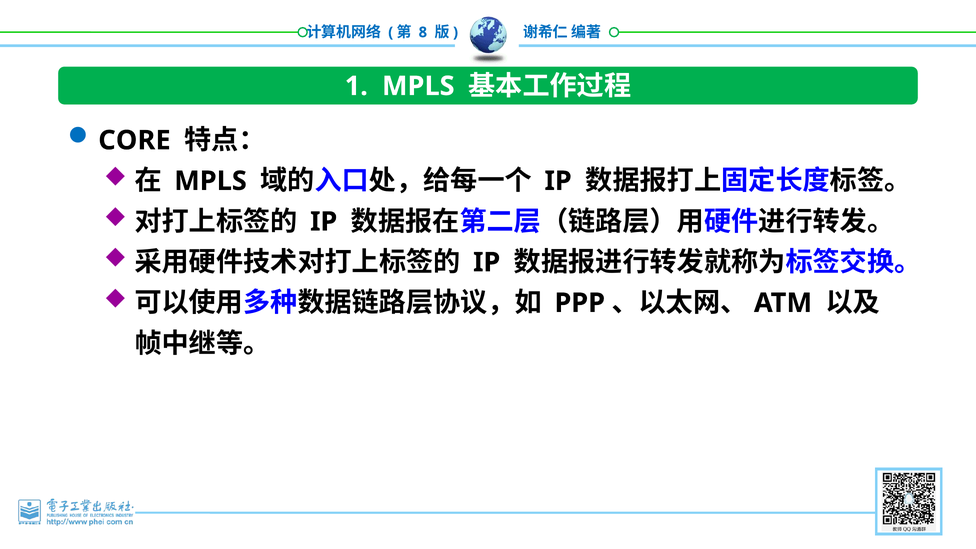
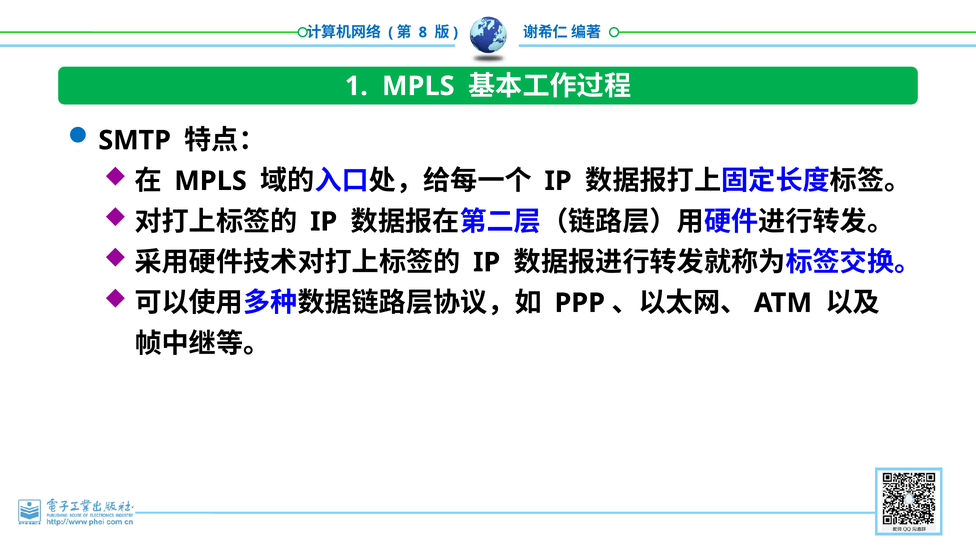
CORE: CORE -> SMTP
